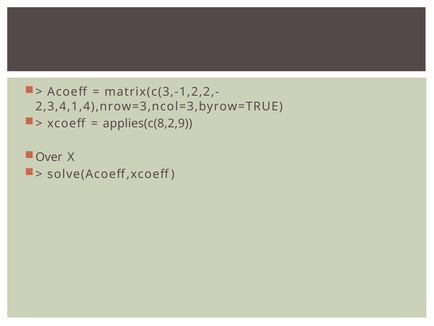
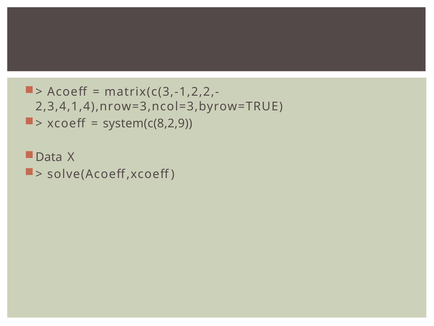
applies(c(8,2,9: applies(c(8,2,9 -> system(c(8,2,9
Over: Over -> Data
